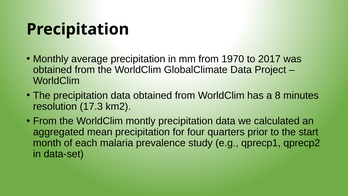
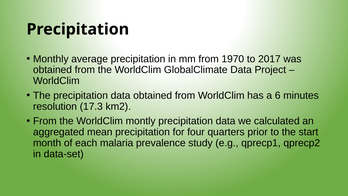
8: 8 -> 6
